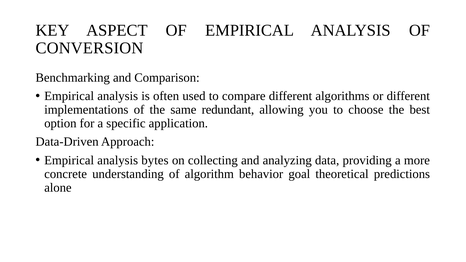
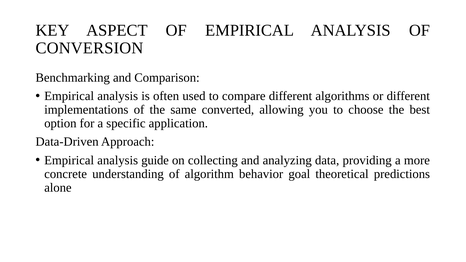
redundant: redundant -> converted
bytes: bytes -> guide
